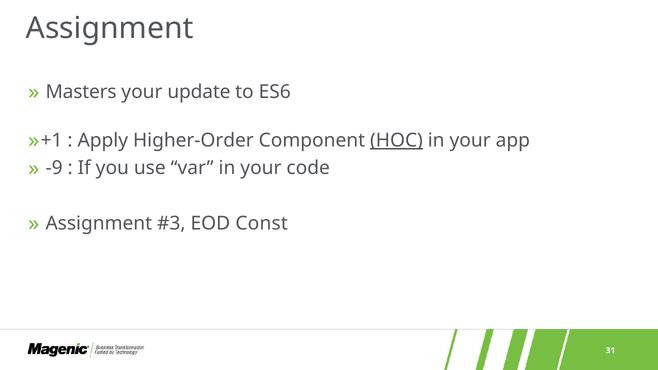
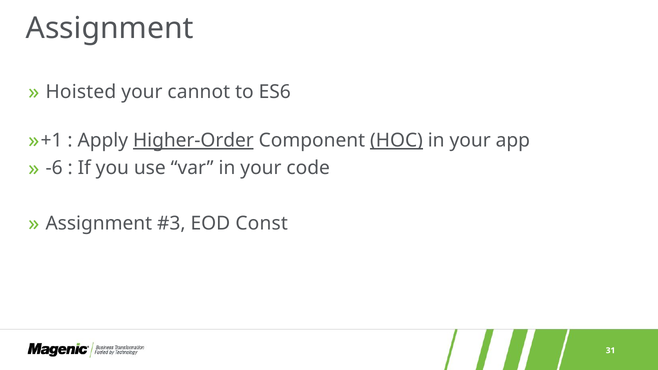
Masters: Masters -> Hoisted
update: update -> cannot
Higher-Order underline: none -> present
-9: -9 -> -6
